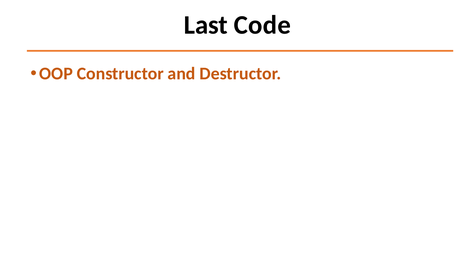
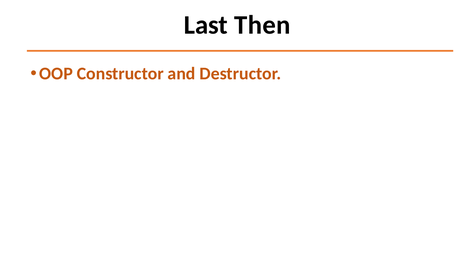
Code: Code -> Then
